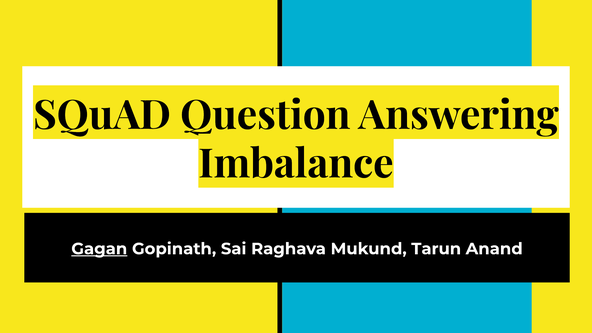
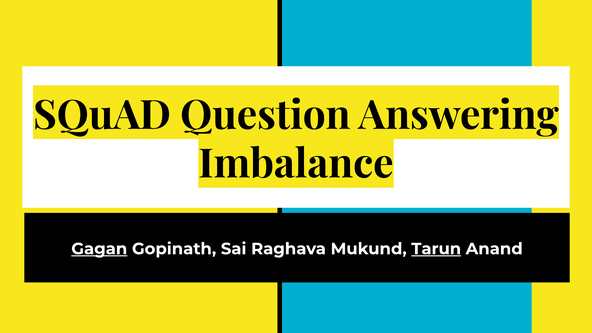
Tarun underline: none -> present
